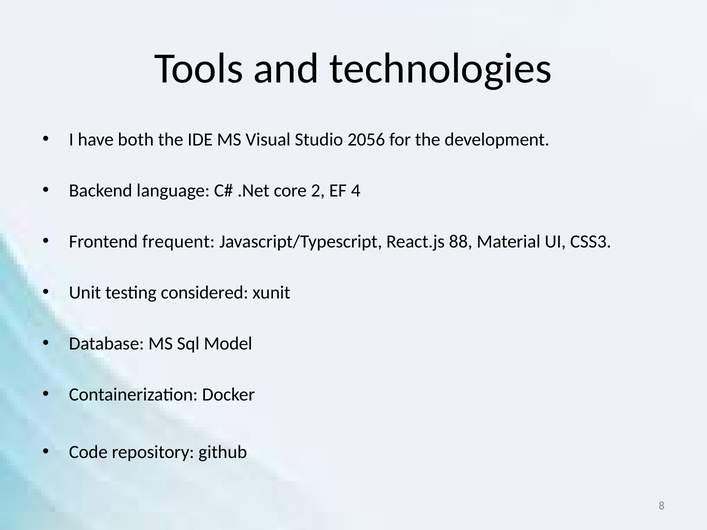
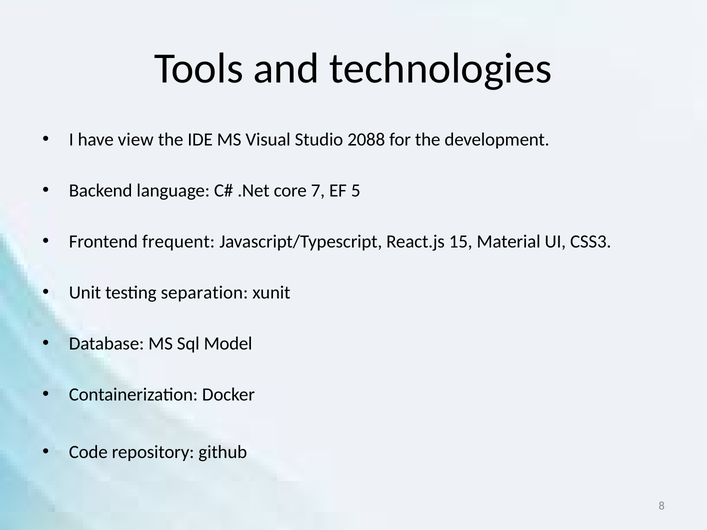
both: both -> view
2056: 2056 -> 2088
2: 2 -> 7
4: 4 -> 5
88: 88 -> 15
considered: considered -> separation
